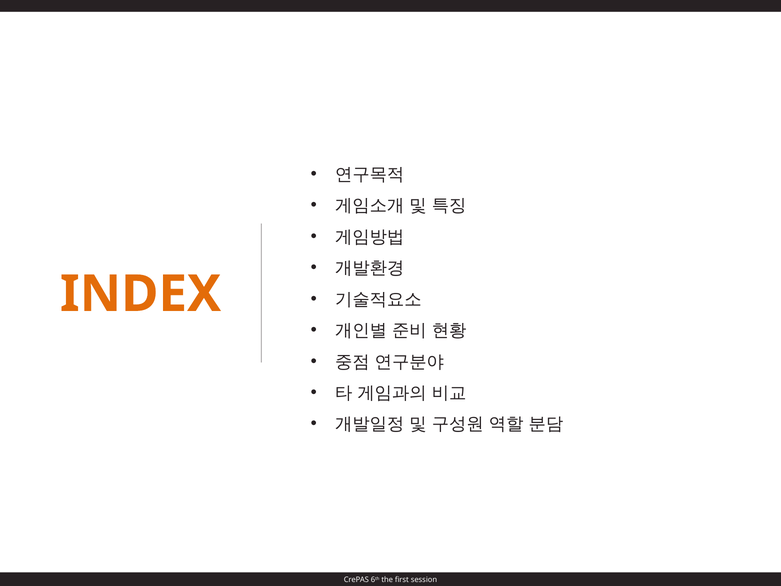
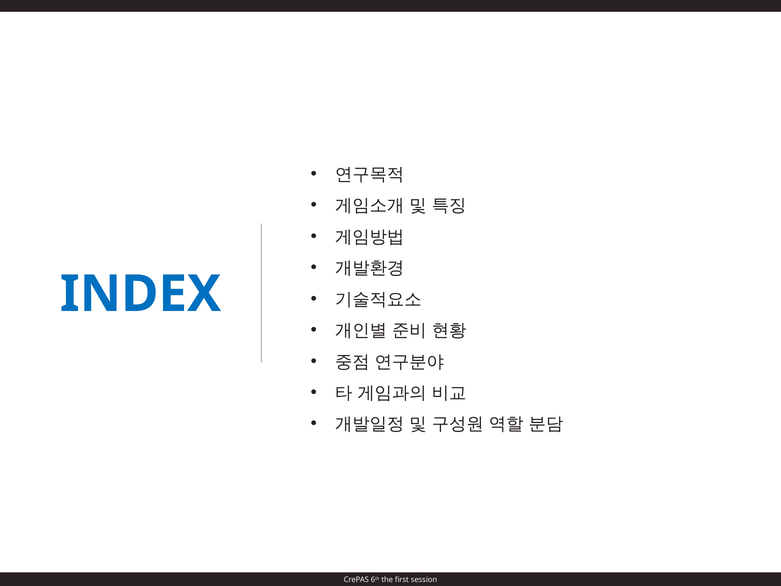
INDEX colour: orange -> blue
